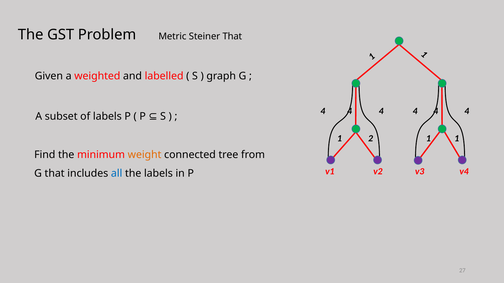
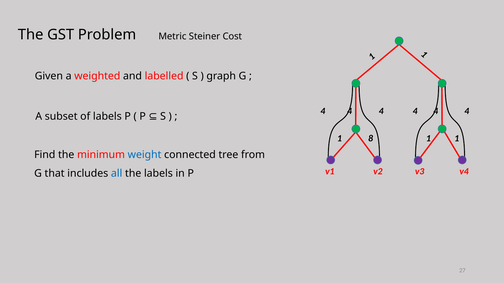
Steiner That: That -> Cost
2: 2 -> 8
weight colour: orange -> blue
